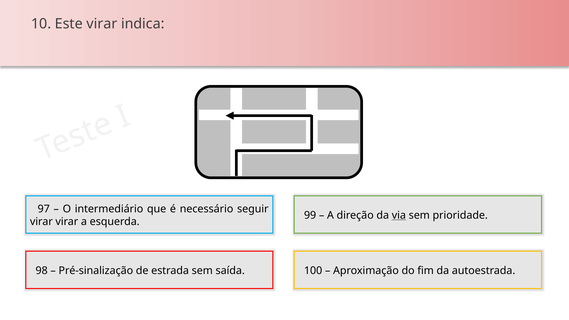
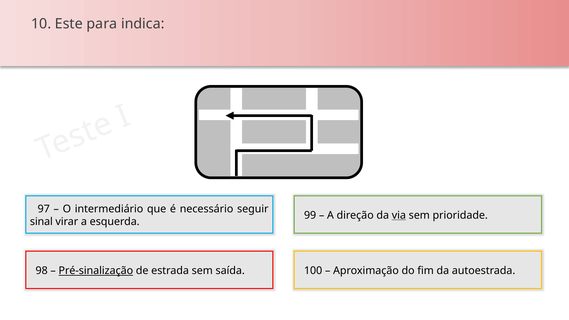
Este virar: virar -> para
virar at (41, 222): virar -> sinal
Pré-sinalização underline: none -> present
